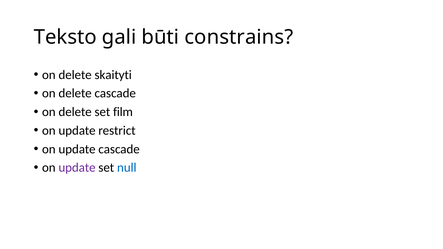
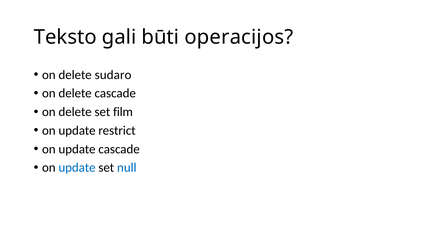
constrains: constrains -> operacijos
skaityti: skaityti -> sudaro
update at (77, 168) colour: purple -> blue
